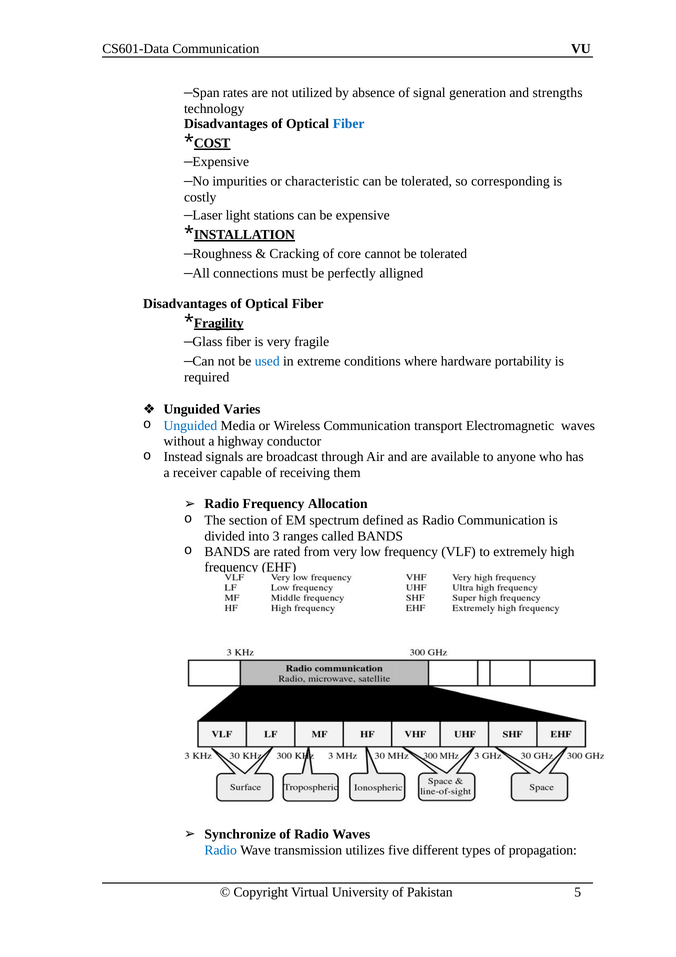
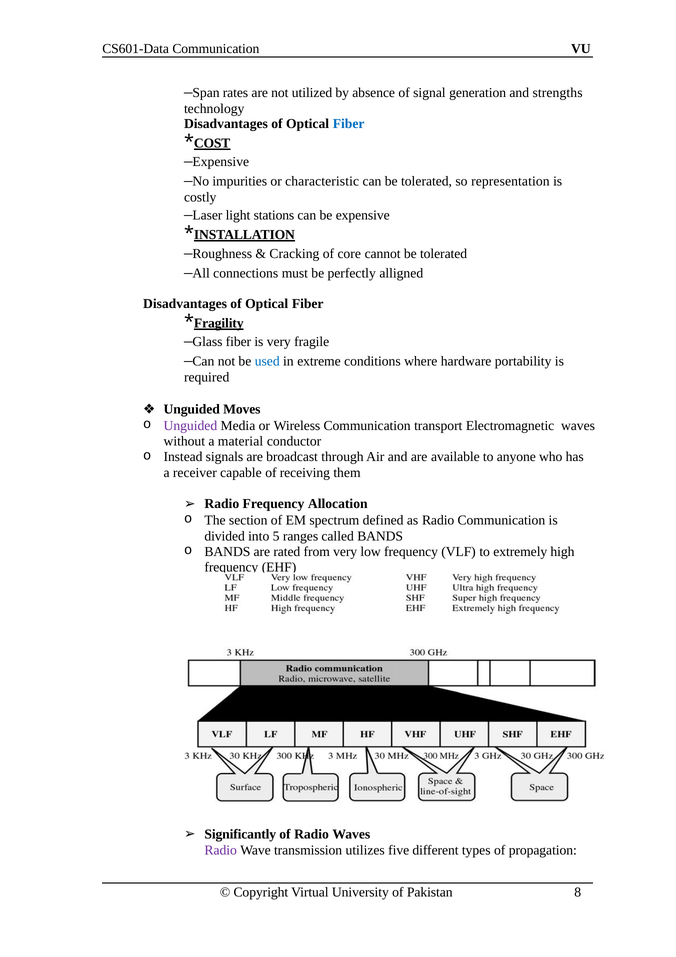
corresponding: corresponding -> representation
Varies: Varies -> Moves
Unguided at (190, 425) colour: blue -> purple
highway: highway -> material
3: 3 -> 5
Synchronize: Synchronize -> Significantly
Radio at (221, 850) colour: blue -> purple
5: 5 -> 8
